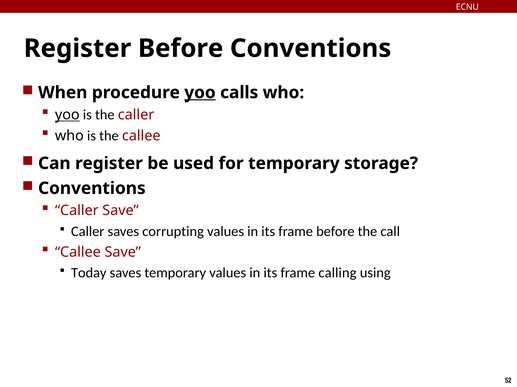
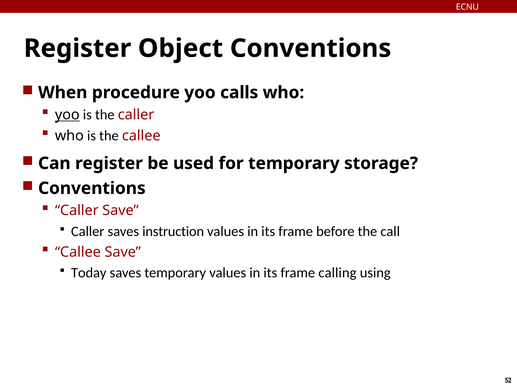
Register Before: Before -> Object
yoo at (200, 93) underline: present -> none
corrupting: corrupting -> instruction
